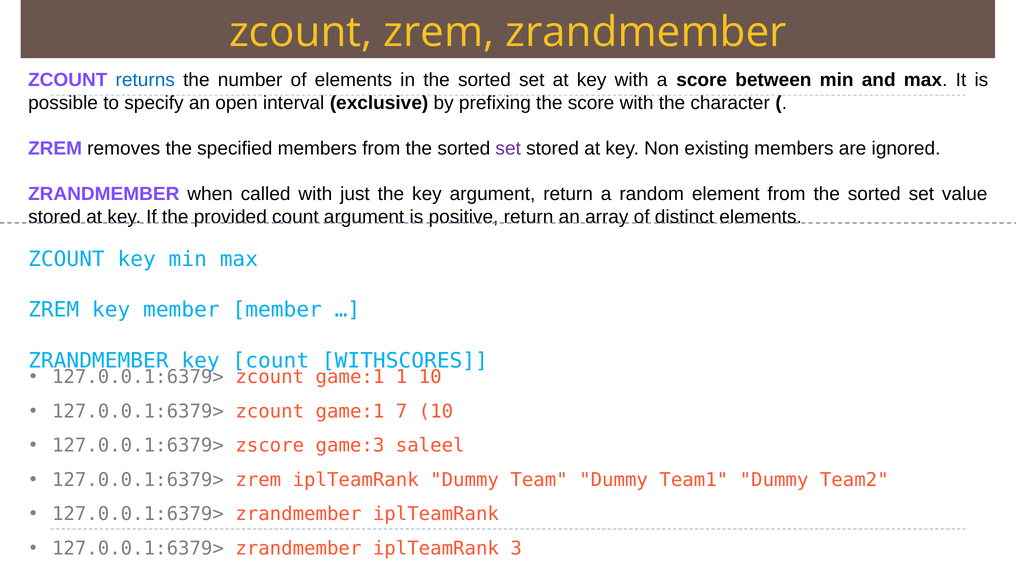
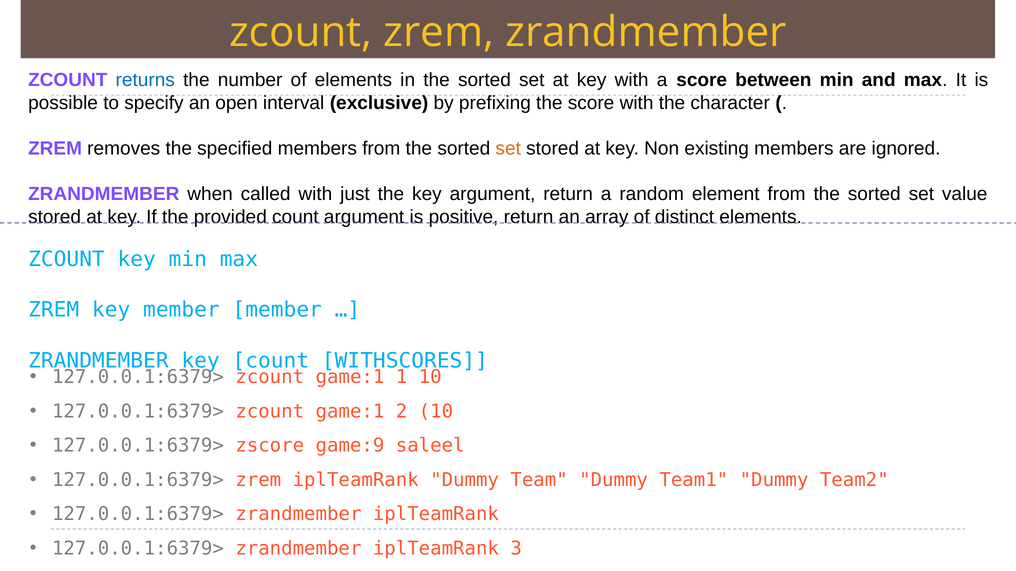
set at (508, 149) colour: purple -> orange
7: 7 -> 2
game:3: game:3 -> game:9
